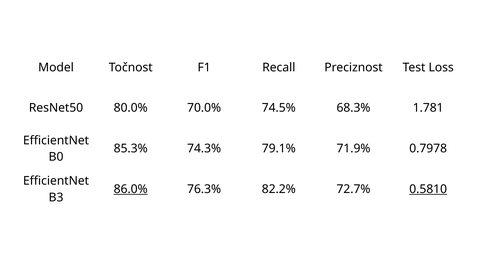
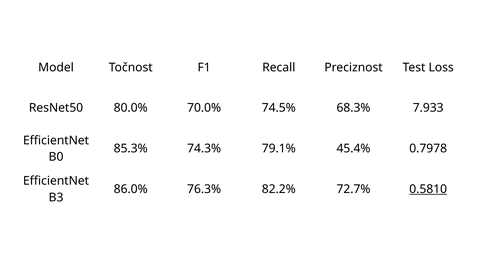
1.781: 1.781 -> 7.933
71.9%: 71.9% -> 45.4%
86.0% underline: present -> none
